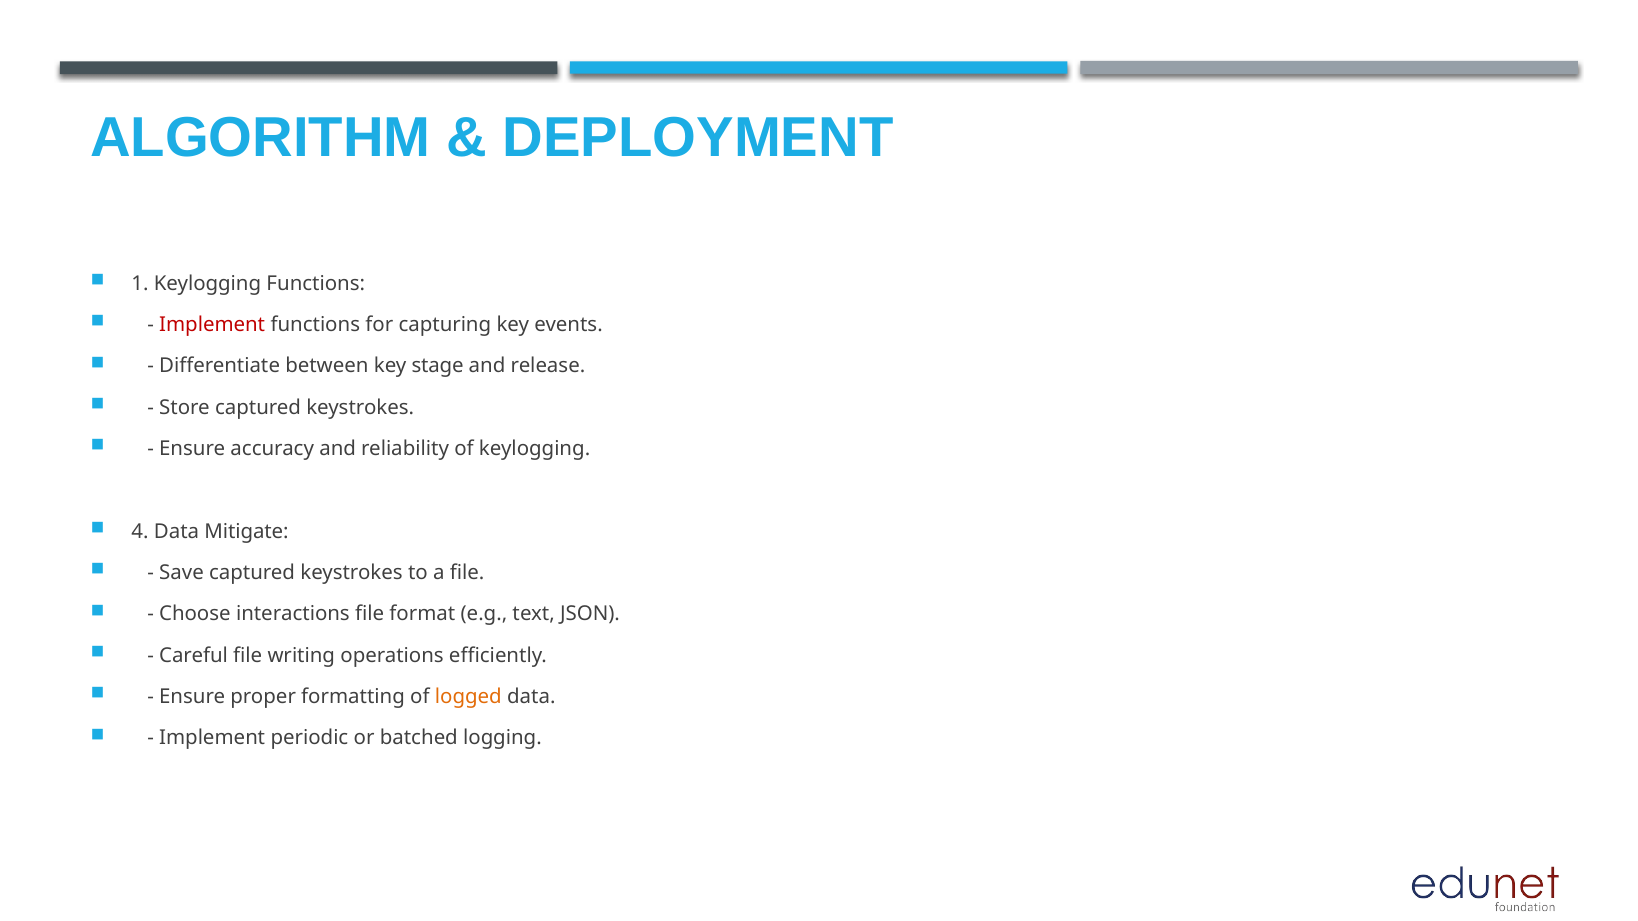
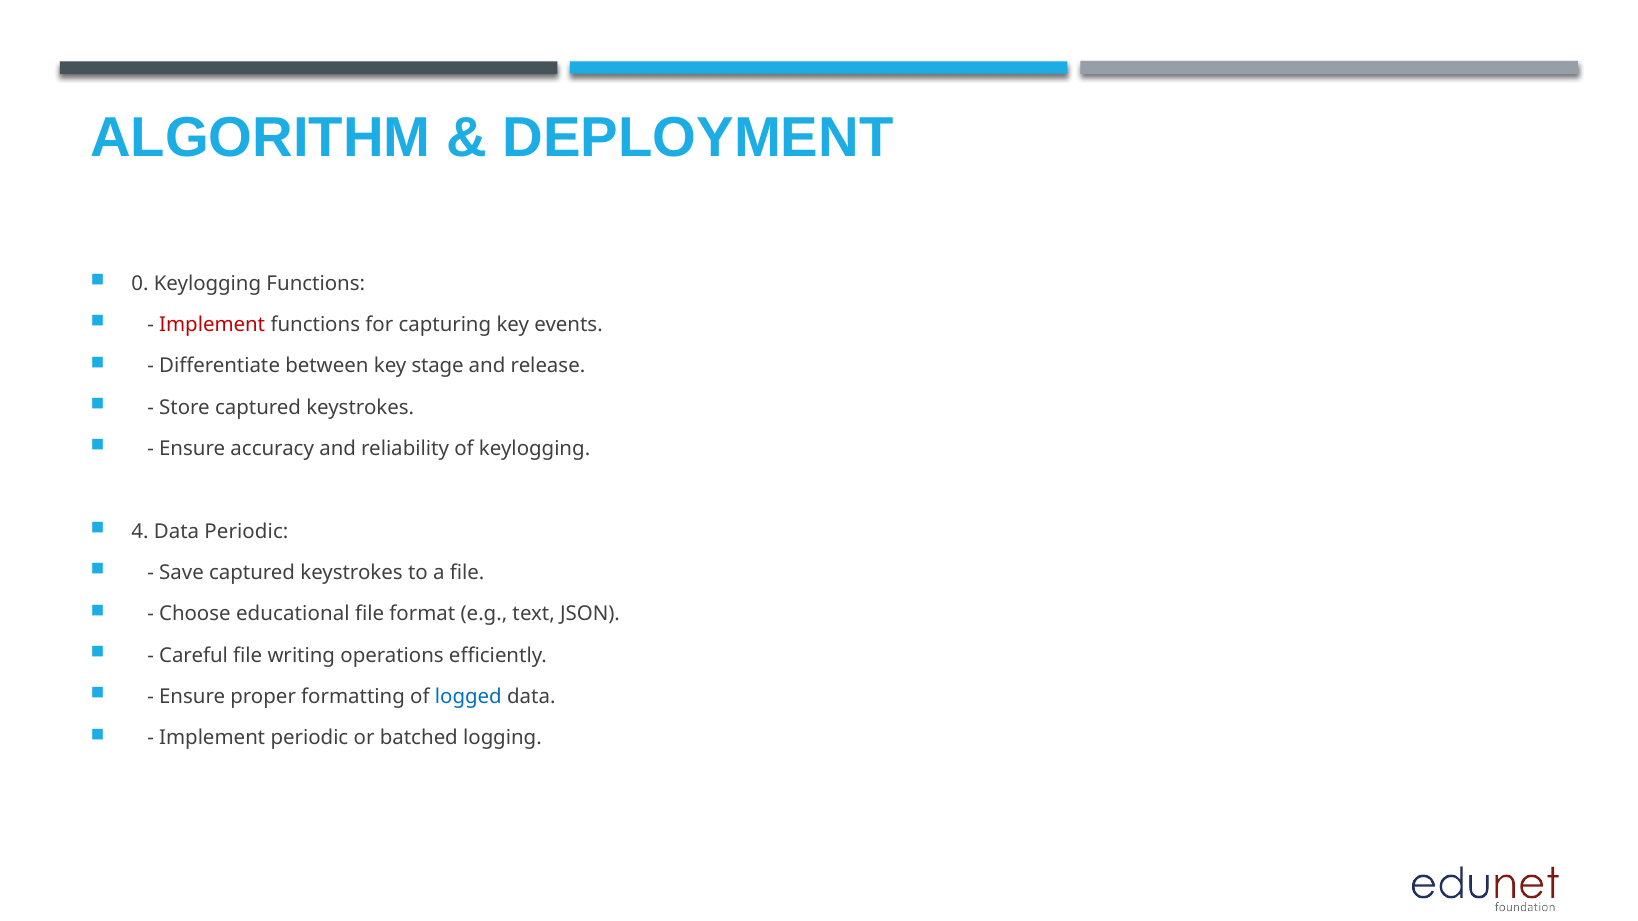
1: 1 -> 0
Data Mitigate: Mitigate -> Periodic
interactions: interactions -> educational
logged colour: orange -> blue
